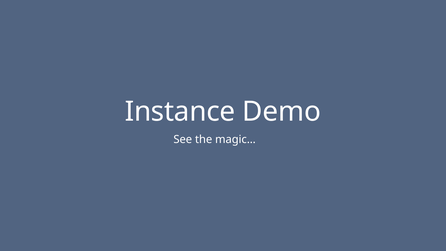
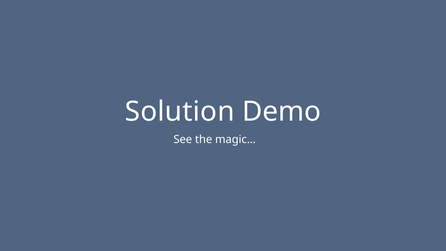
Instance: Instance -> Solution
